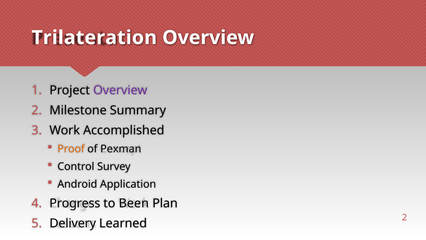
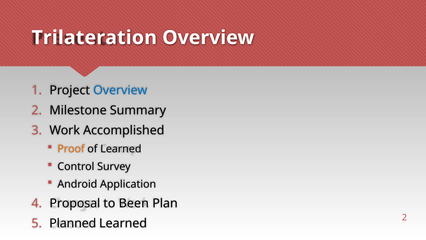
Overview at (120, 90) colour: purple -> blue
of Pexman: Pexman -> Learned
Progress: Progress -> Proposal
Delivery: Delivery -> Planned
